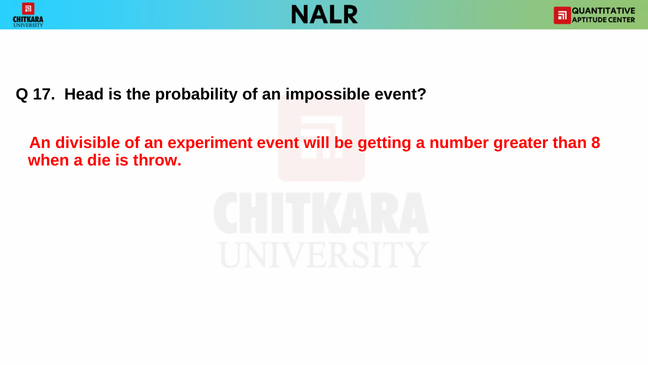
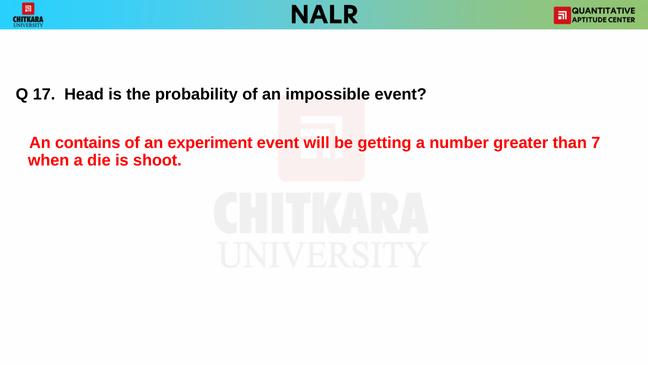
divisible: divisible -> contains
8: 8 -> 7
throw: throw -> shoot
